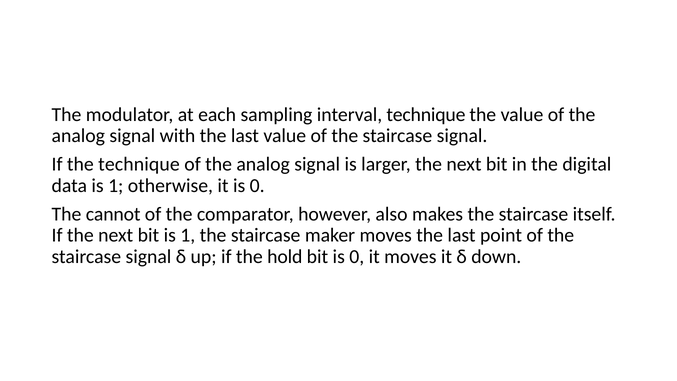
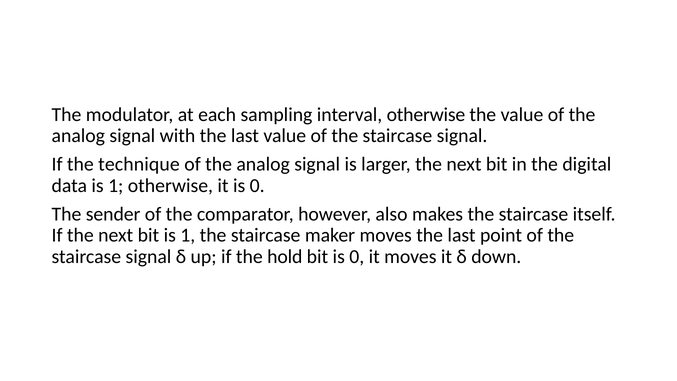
interval technique: technique -> otherwise
cannot: cannot -> sender
